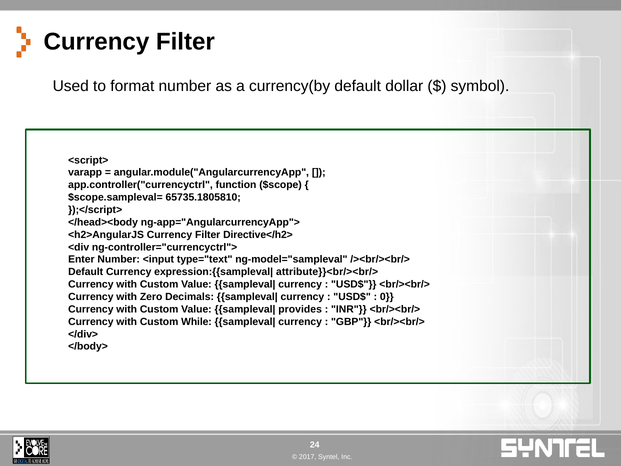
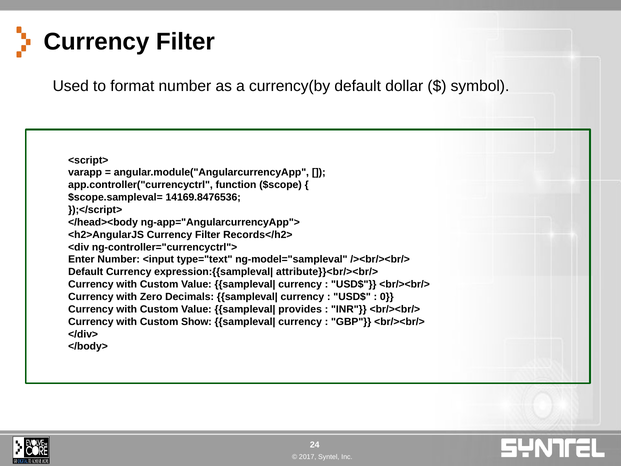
65735.1805810: 65735.1805810 -> 14169.8476536
Directive</h2>: Directive</h2> -> Records</h2>
While: While -> Show
